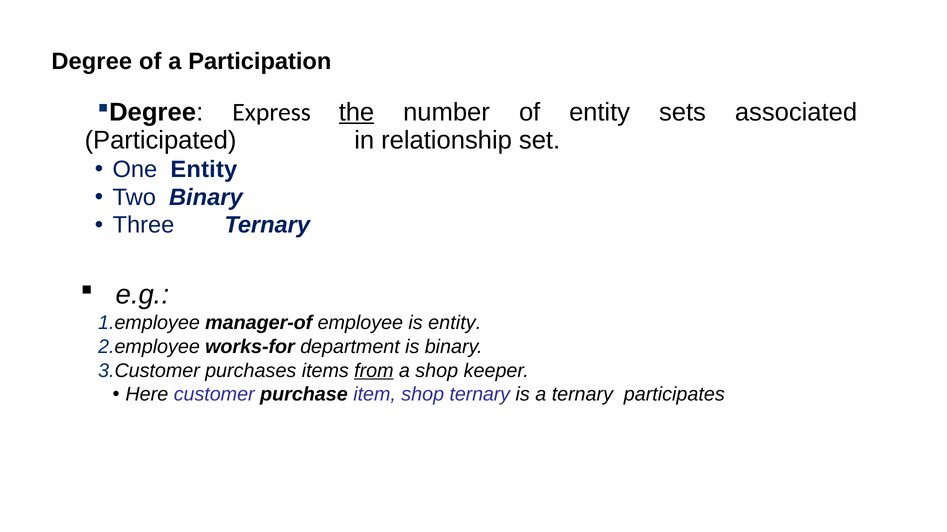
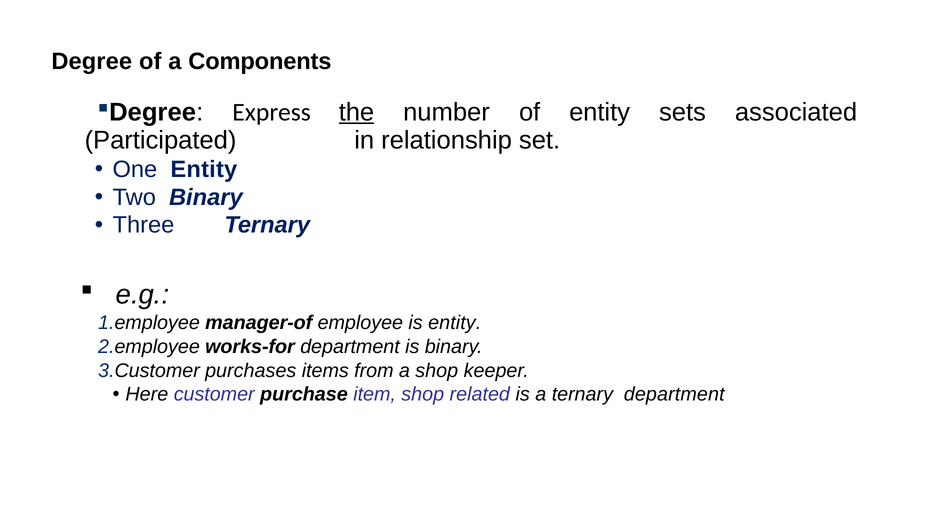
Participation: Participation -> Components
from underline: present -> none
shop ternary: ternary -> related
ternary participates: participates -> department
